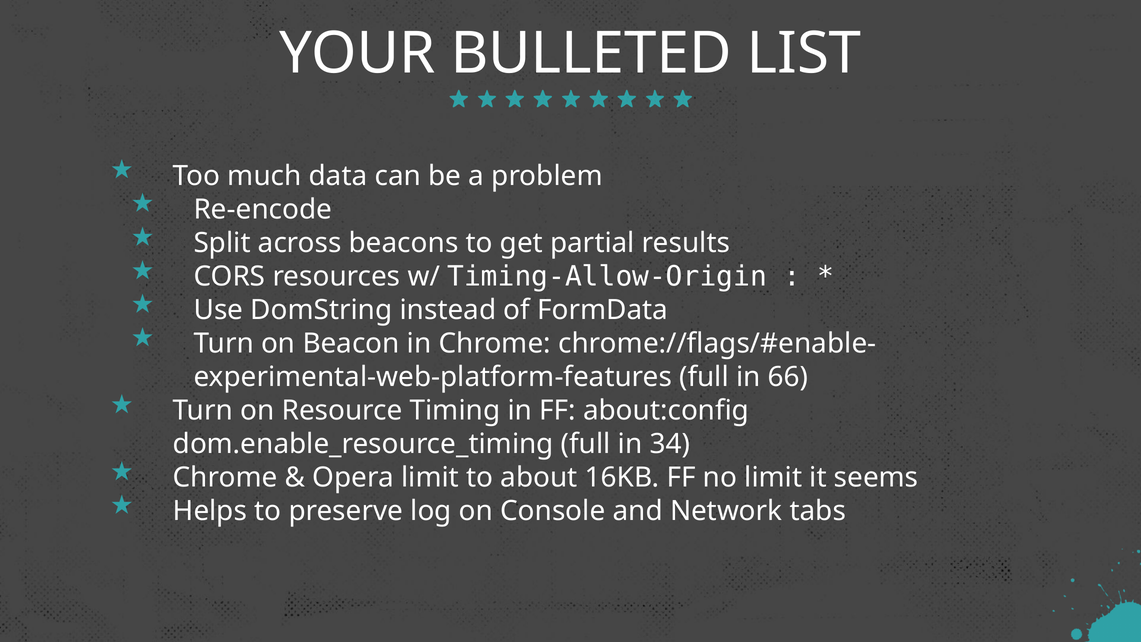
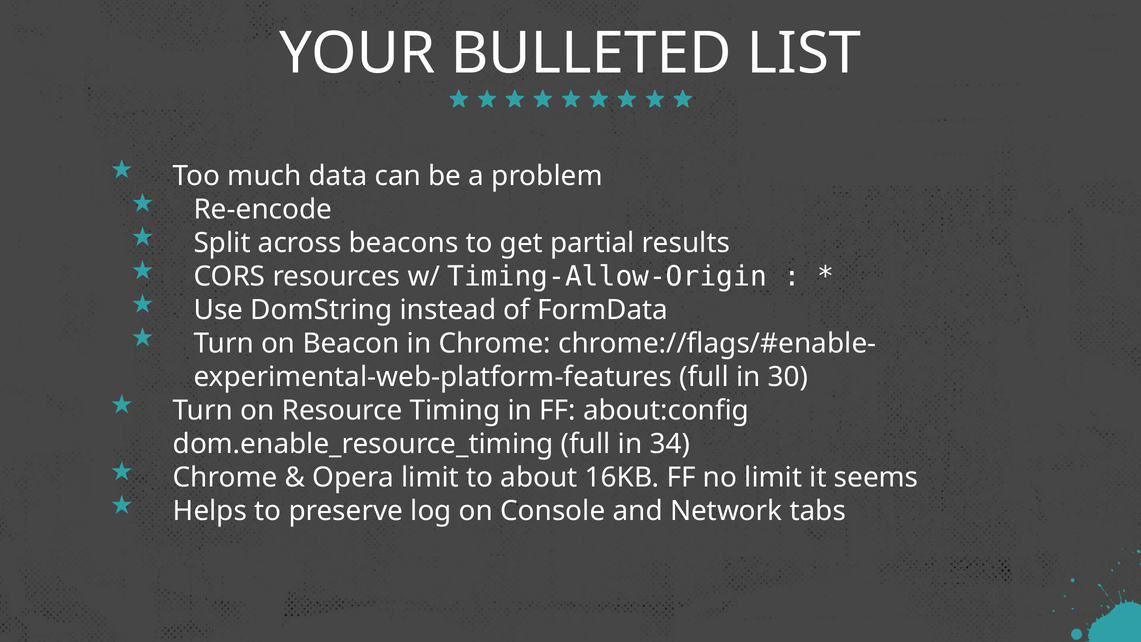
66: 66 -> 30
